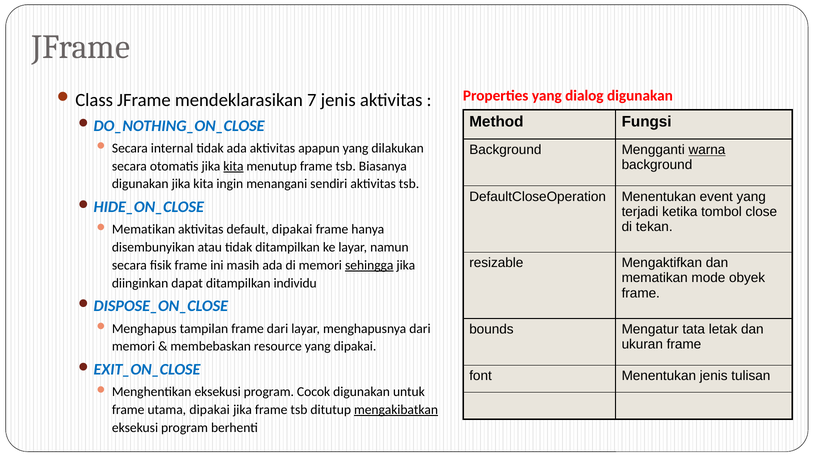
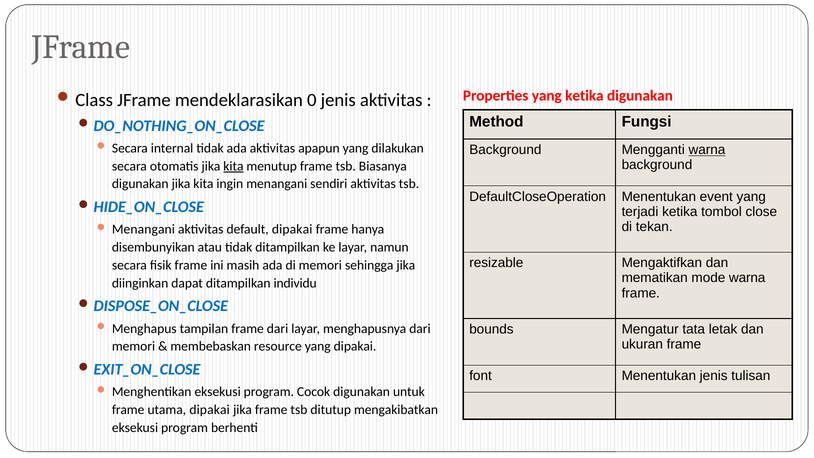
yang dialog: dialog -> ketika
7: 7 -> 0
Mematikan at (143, 229): Mematikan -> Menangani
sehingga underline: present -> none
mode obyek: obyek -> warna
mengakibatkan underline: present -> none
